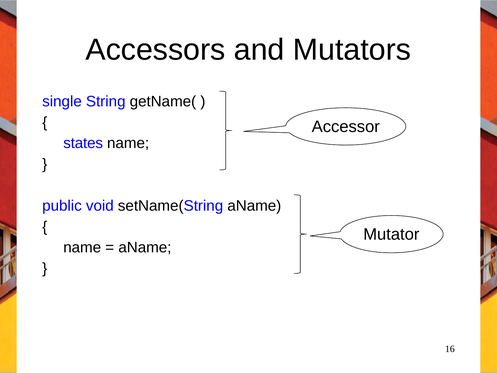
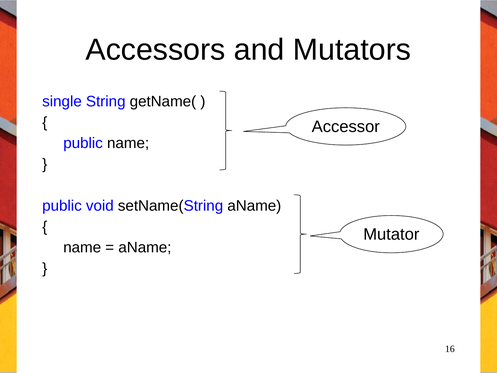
states at (83, 143): states -> public
